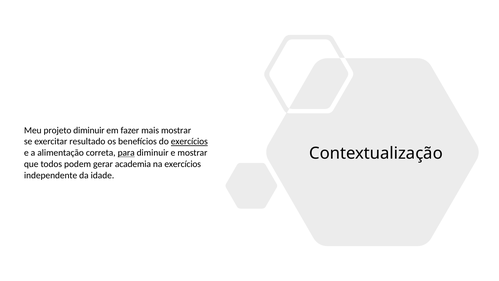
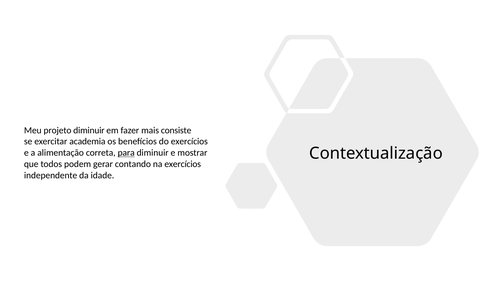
mais mostrar: mostrar -> consiste
resultado: resultado -> academia
exercícios at (189, 141) underline: present -> none
academia: academia -> contando
